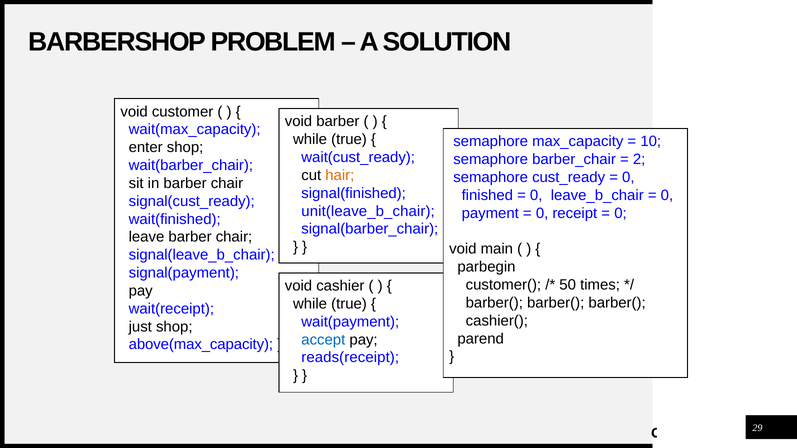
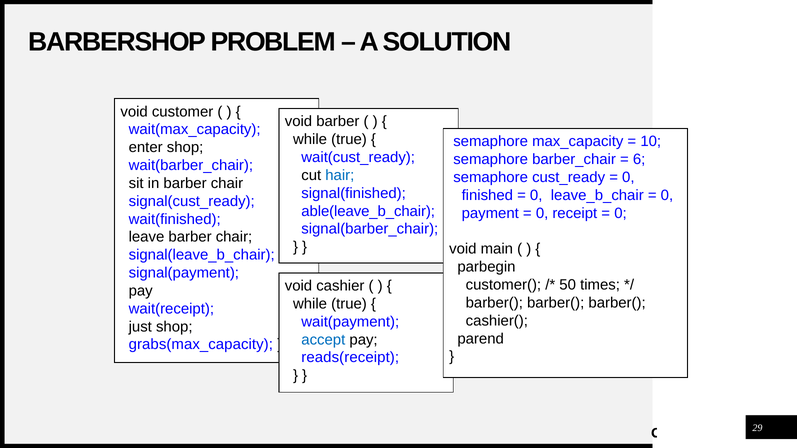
2: 2 -> 6
hair colour: orange -> blue
unit(leave_b_chair: unit(leave_b_chair -> able(leave_b_chair
above(max_capacity: above(max_capacity -> grabs(max_capacity
